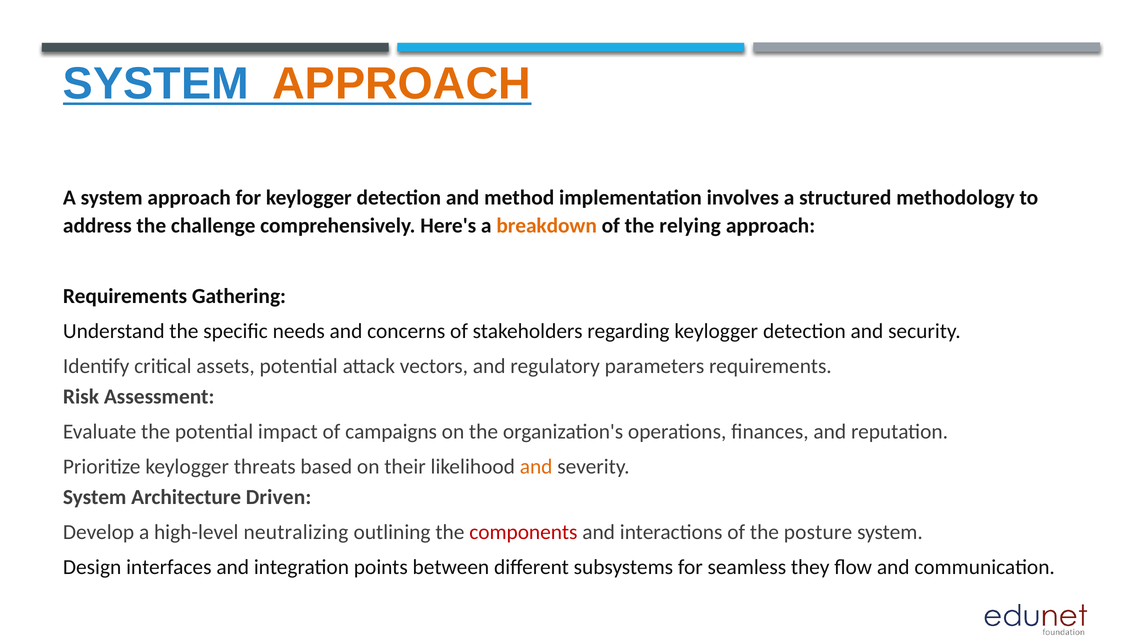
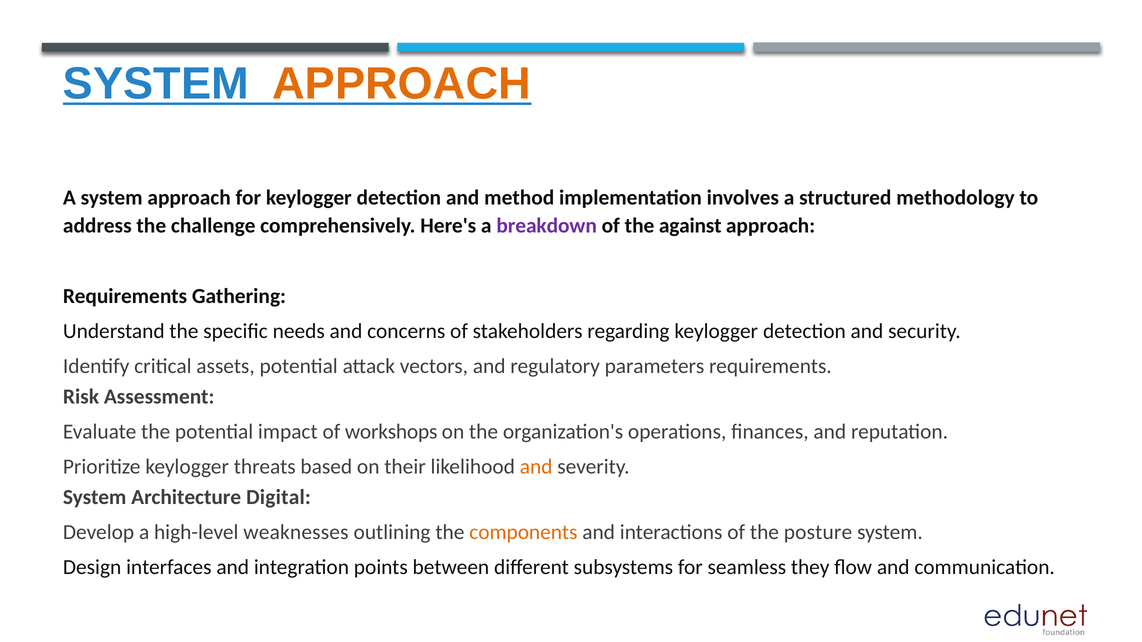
breakdown colour: orange -> purple
relying: relying -> against
campaigns: campaigns -> workshops
Driven: Driven -> Digital
neutralizing: neutralizing -> weaknesses
components colour: red -> orange
